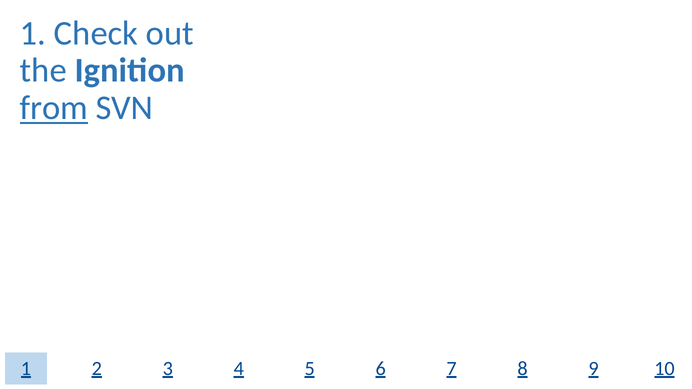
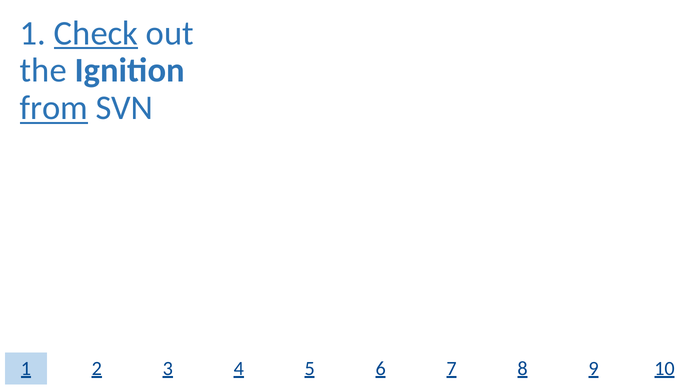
Check underline: none -> present
